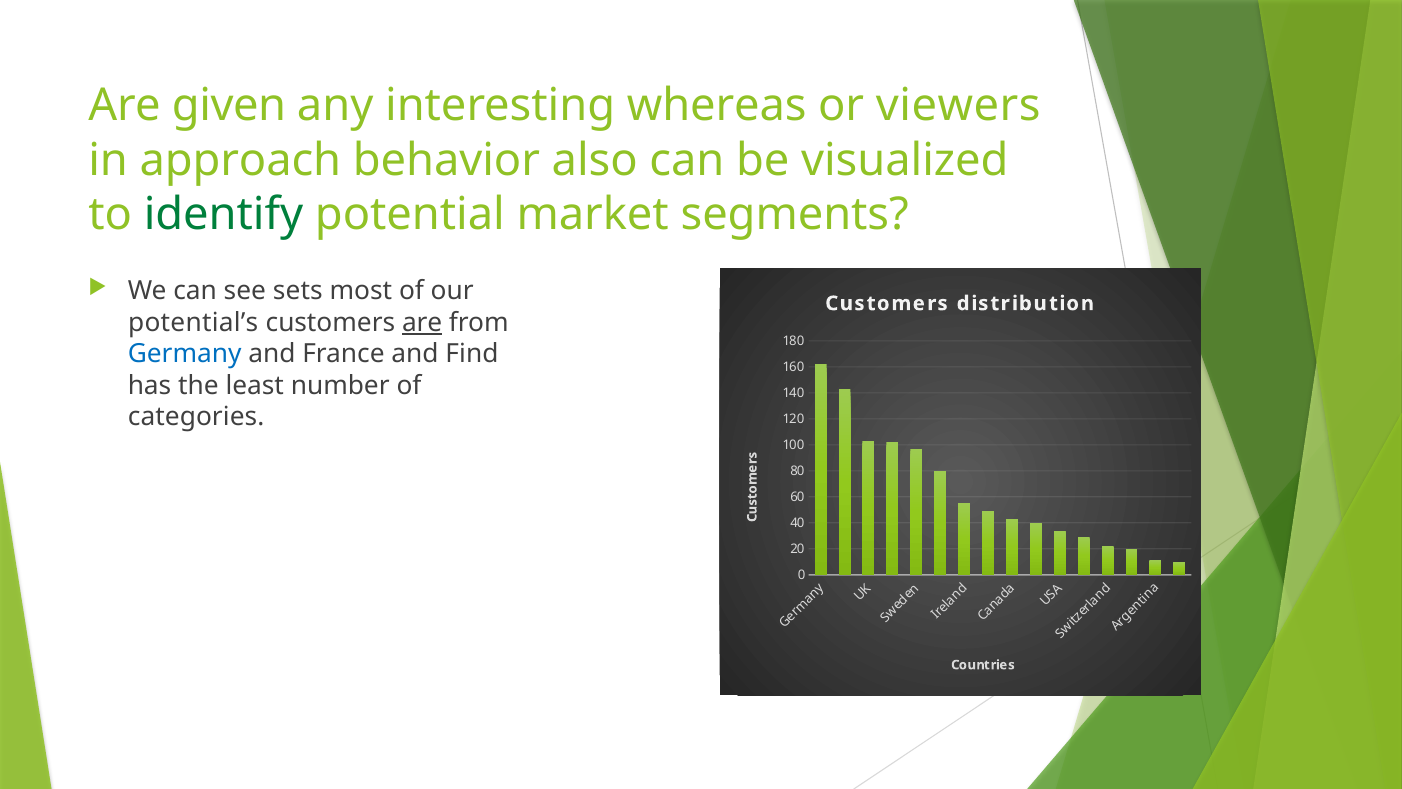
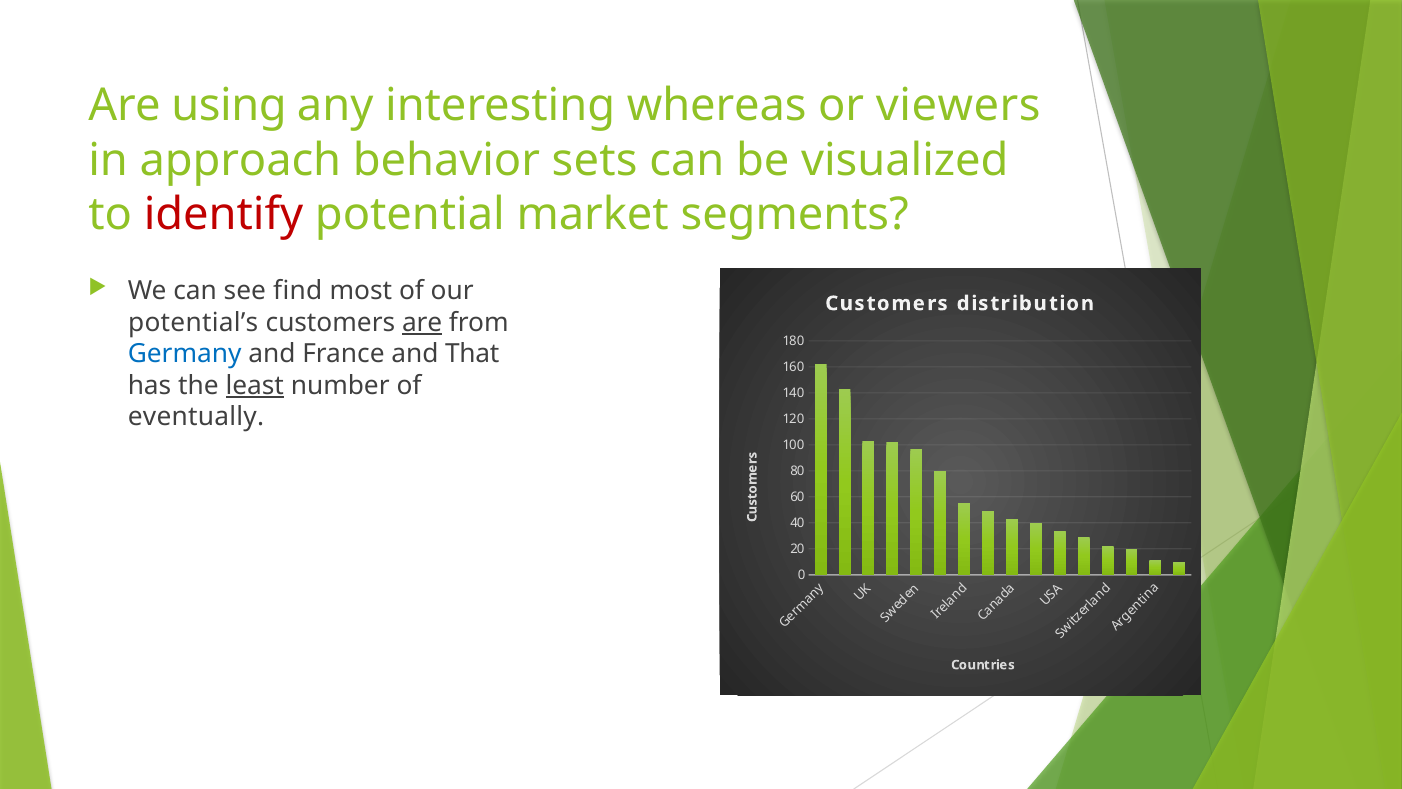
given: given -> using
also: also -> sets
identify colour: green -> red
sets: sets -> find
Find: Find -> That
least underline: none -> present
categories: categories -> eventually
